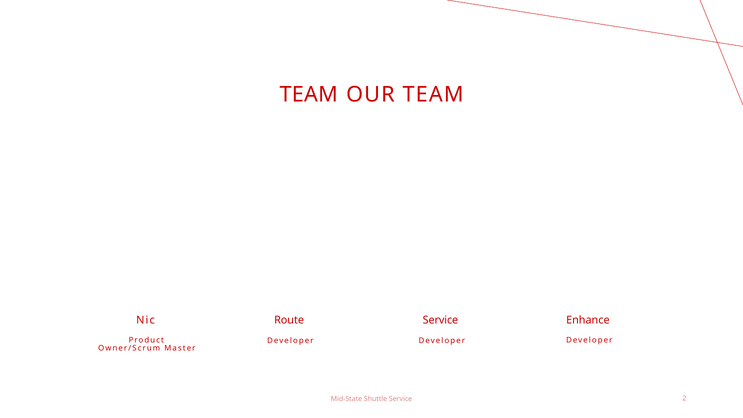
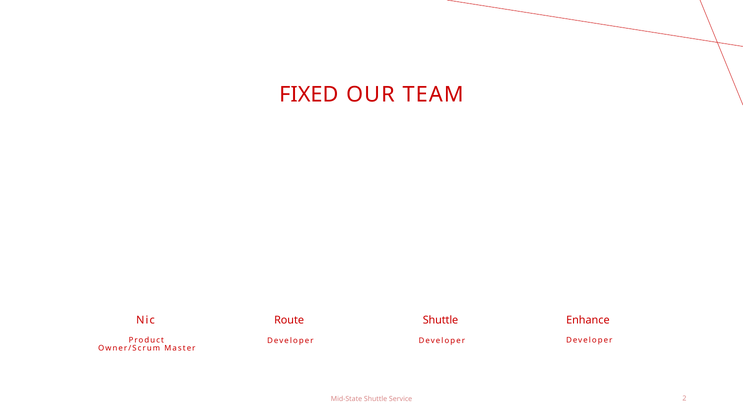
TEAM at (309, 95): TEAM -> FIXED
Service at (440, 320): Service -> Shuttle
